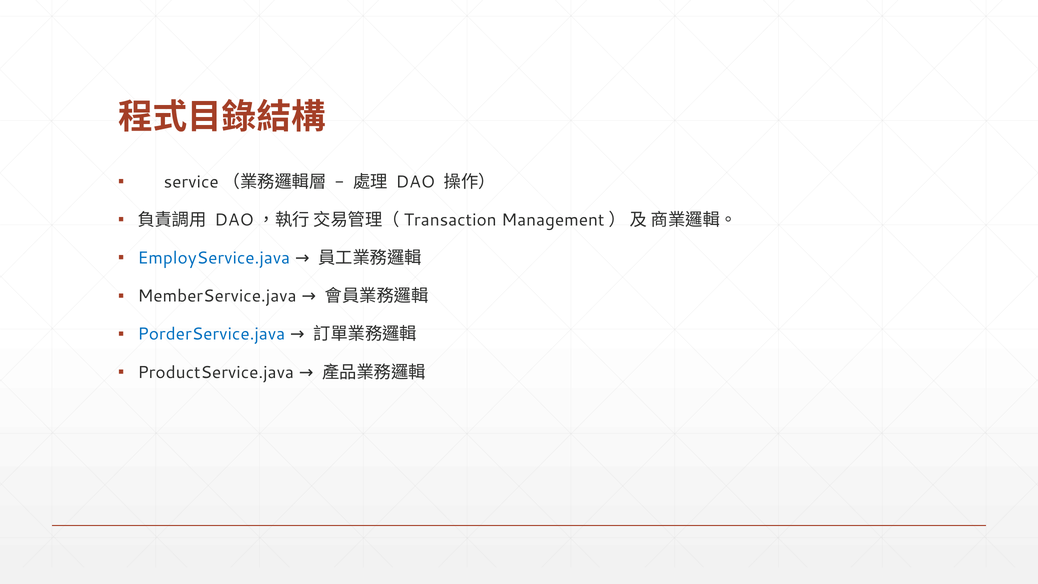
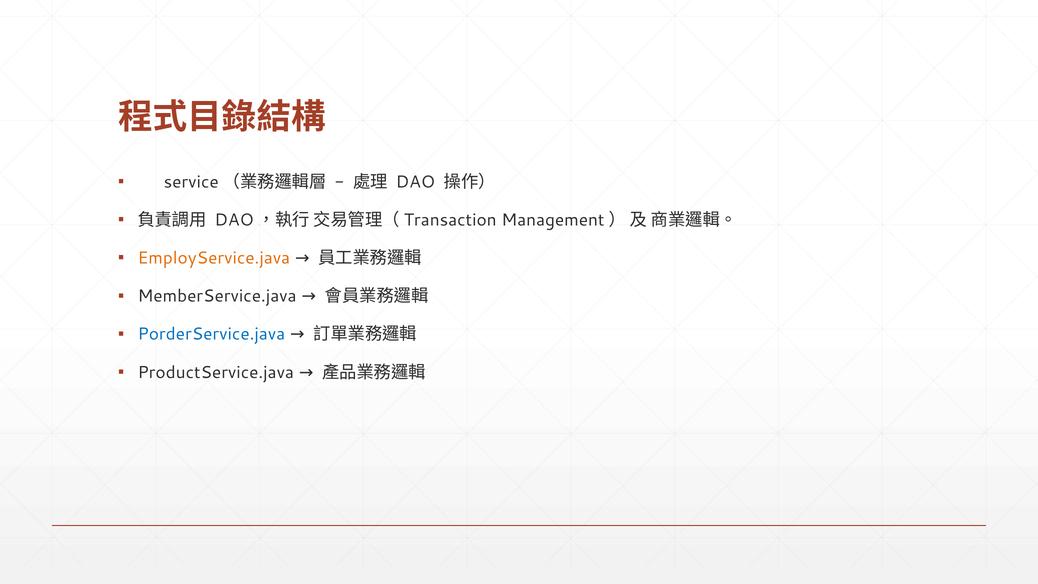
EmployService.java colour: blue -> orange
